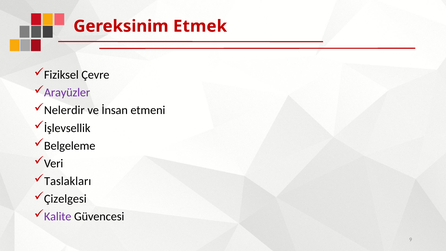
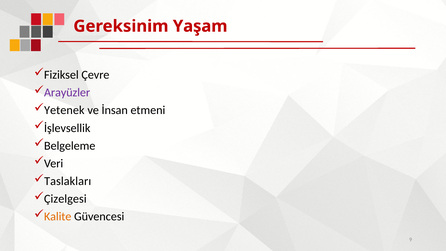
Etmek: Etmek -> Yaşam
Nelerdir: Nelerdir -> Yetenek
Kalite colour: purple -> orange
